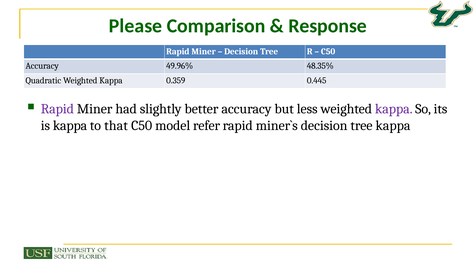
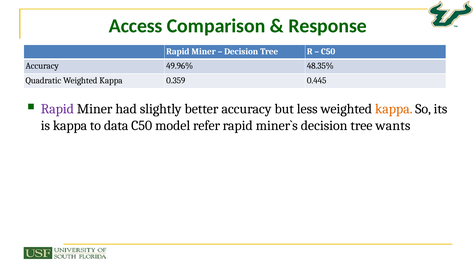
Please: Please -> Access
kappa at (394, 109) colour: purple -> orange
that: that -> data
tree kappa: kappa -> wants
